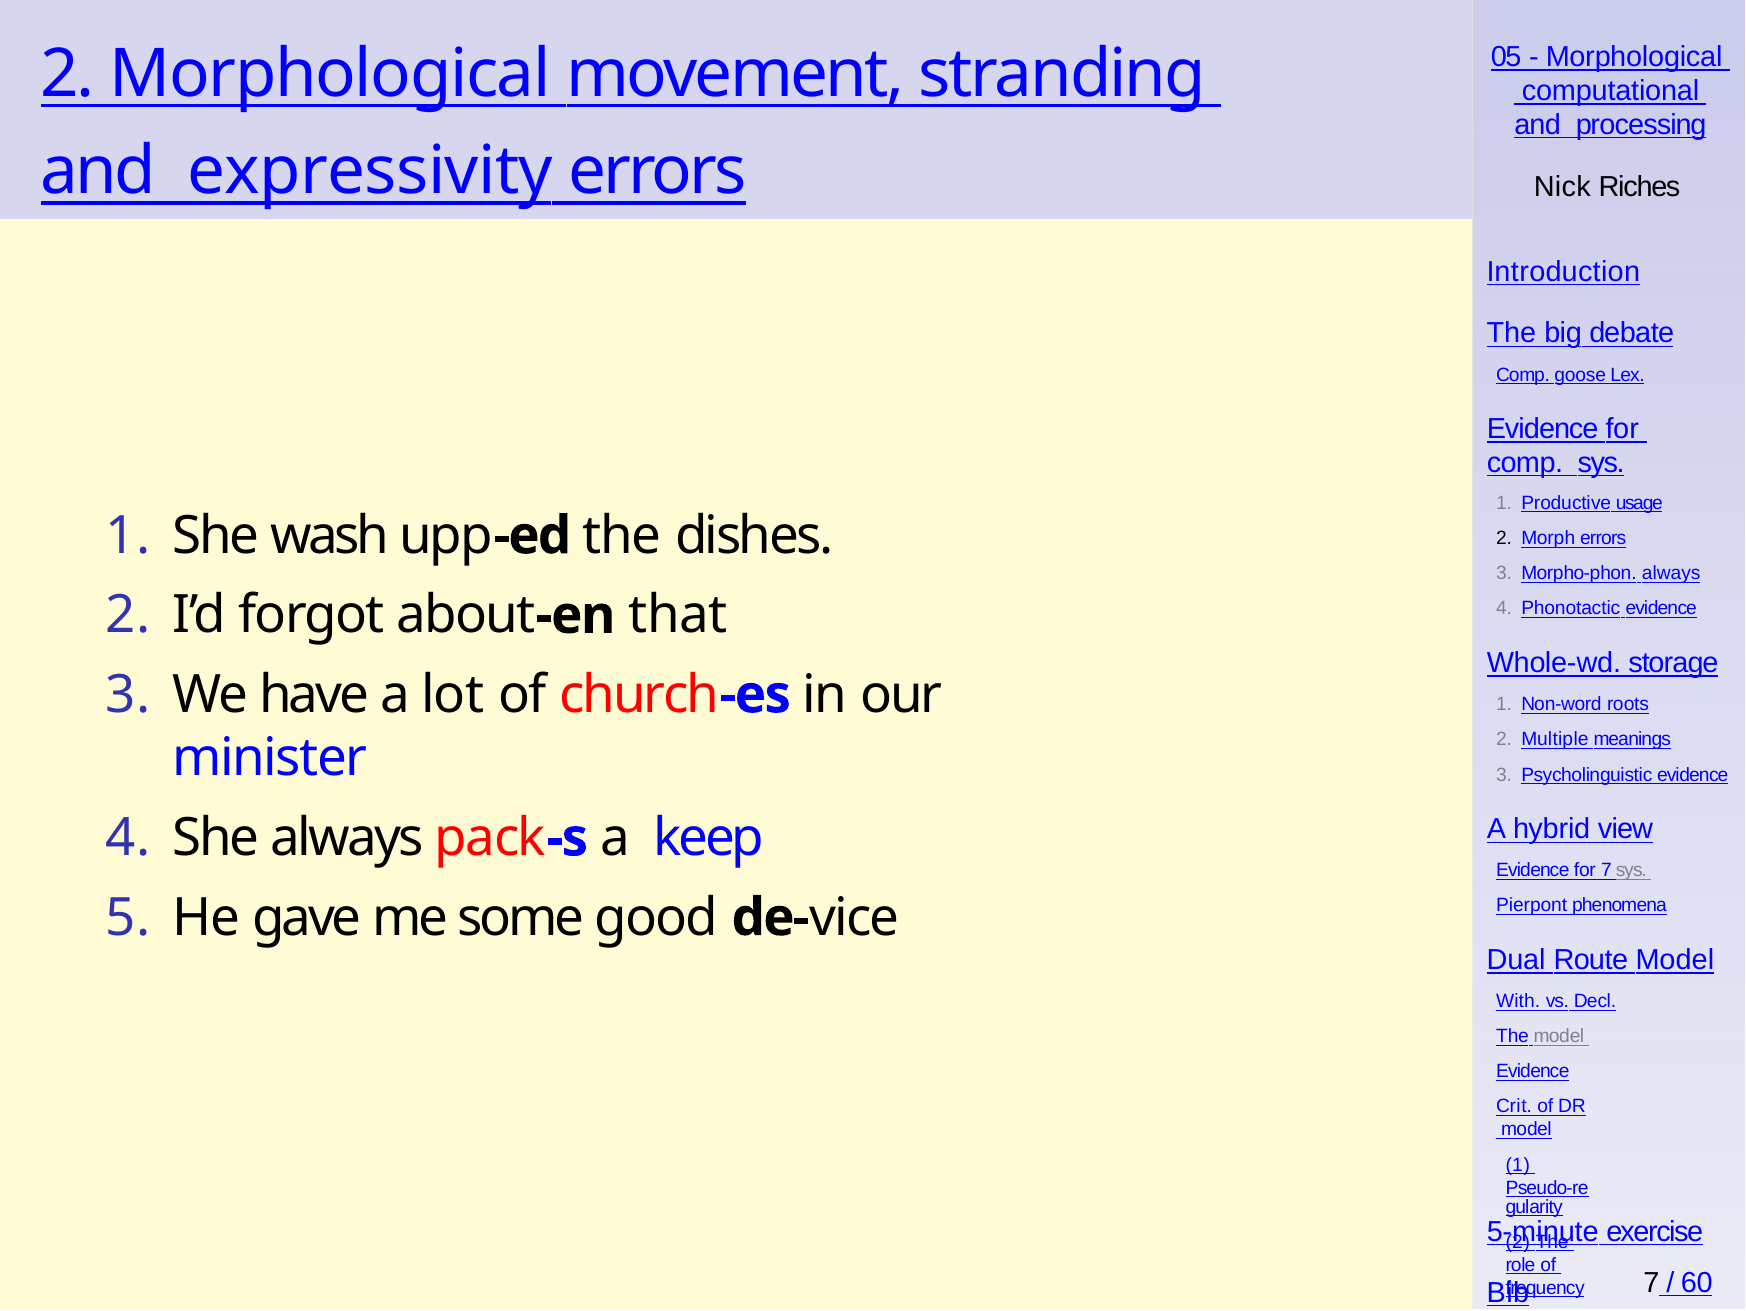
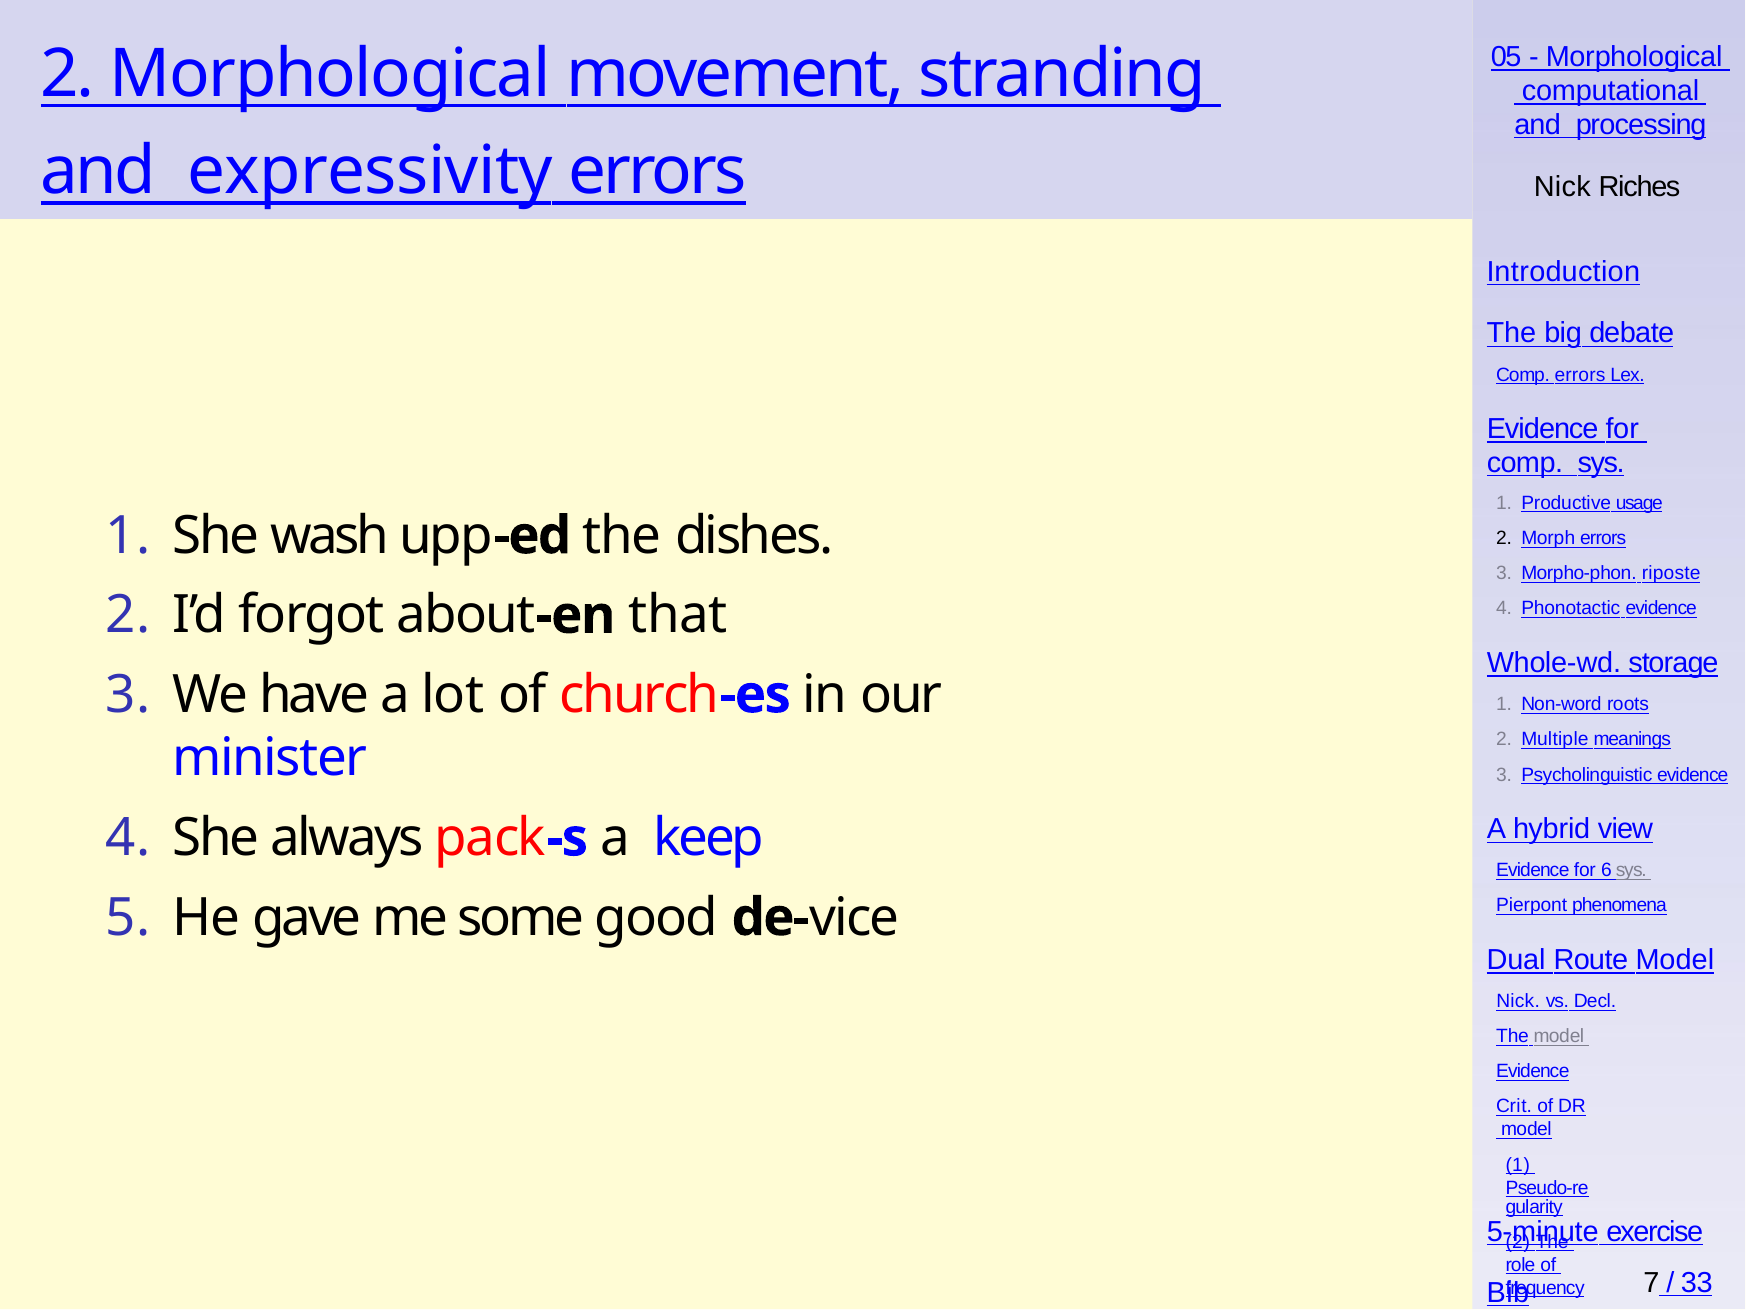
Comp goose: goose -> errors
Morpho-phon always: always -> riposte
for 7: 7 -> 6
With at (1518, 1001): With -> Nick
60: 60 -> 33
